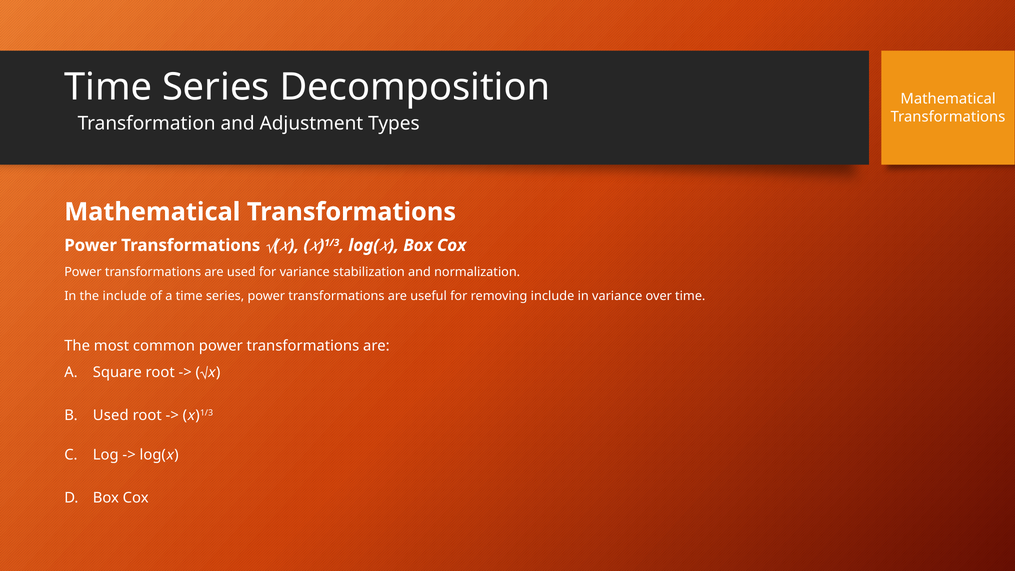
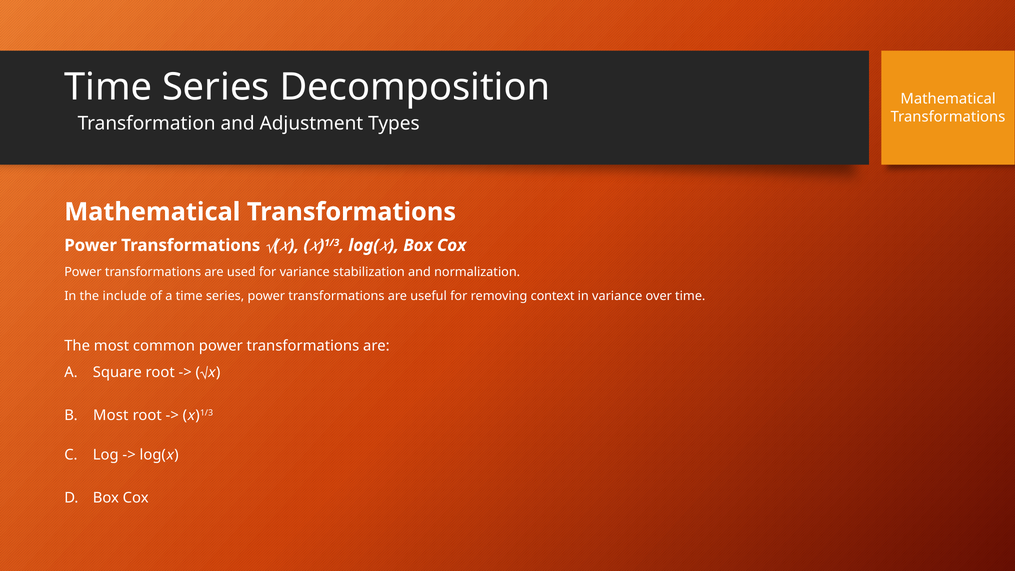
removing include: include -> context
Used at (111, 415): Used -> Most
